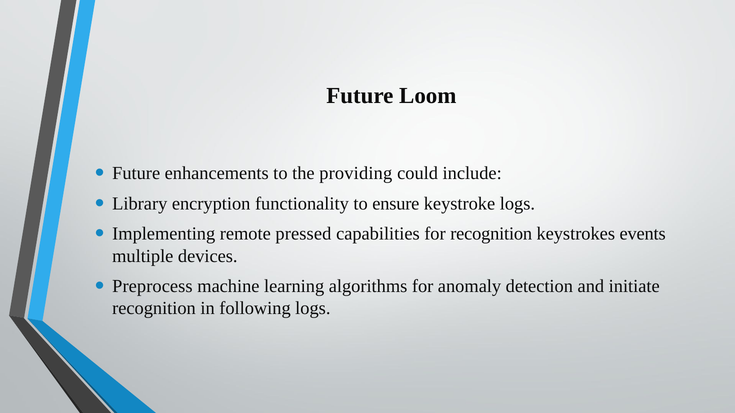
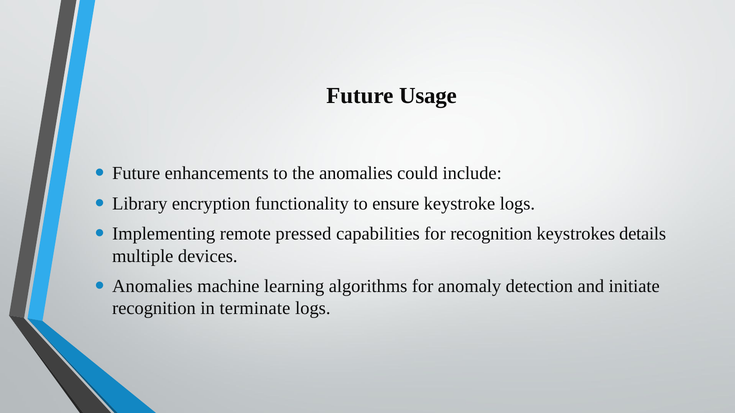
Loom: Loom -> Usage
the providing: providing -> anomalies
events: events -> details
Preprocess at (152, 287): Preprocess -> Anomalies
following: following -> terminate
